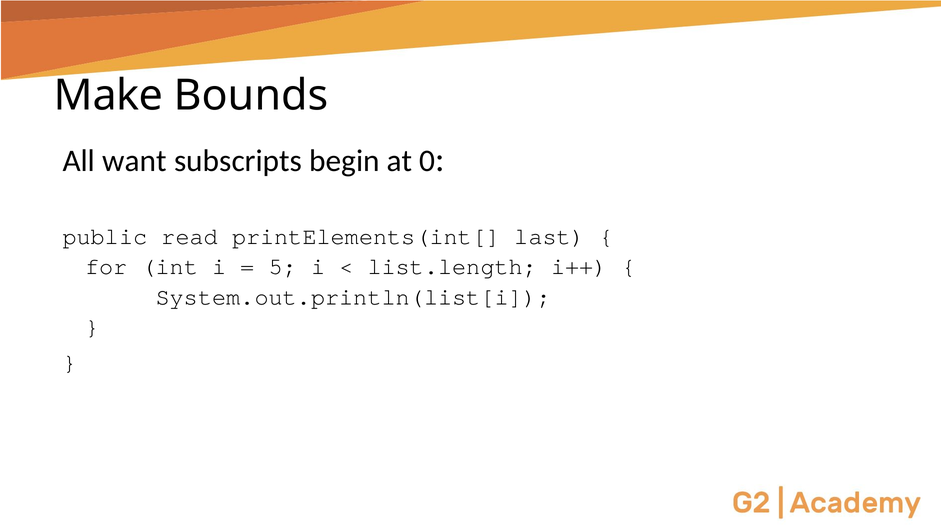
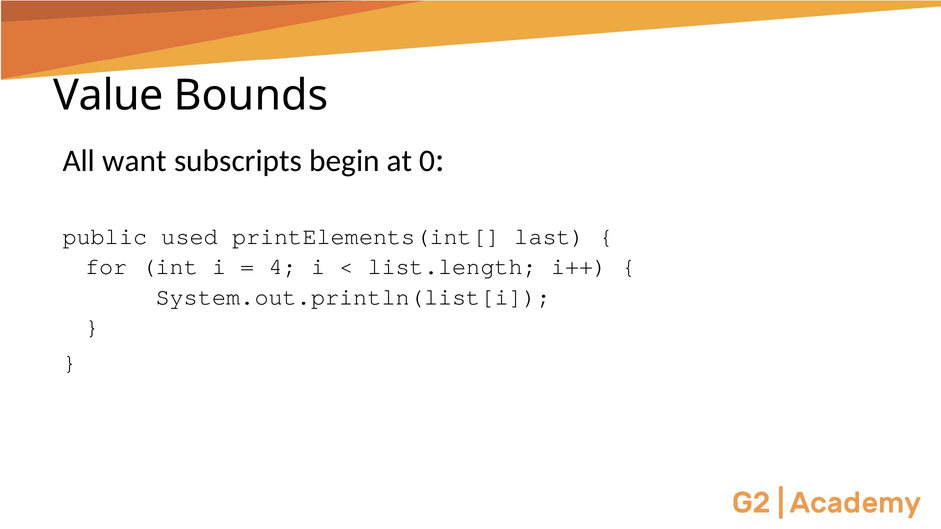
Make: Make -> Value
read: read -> used
5: 5 -> 4
